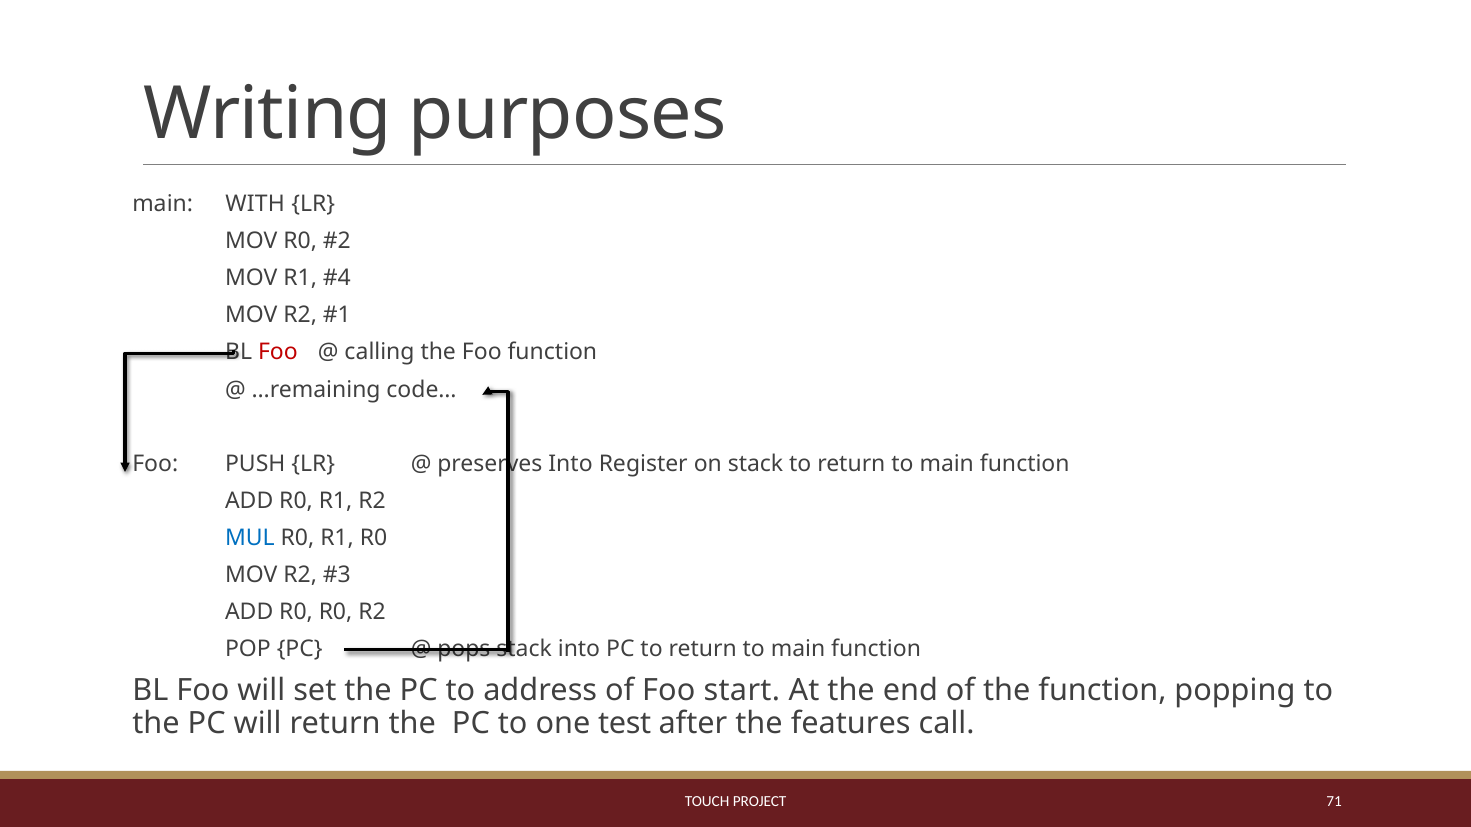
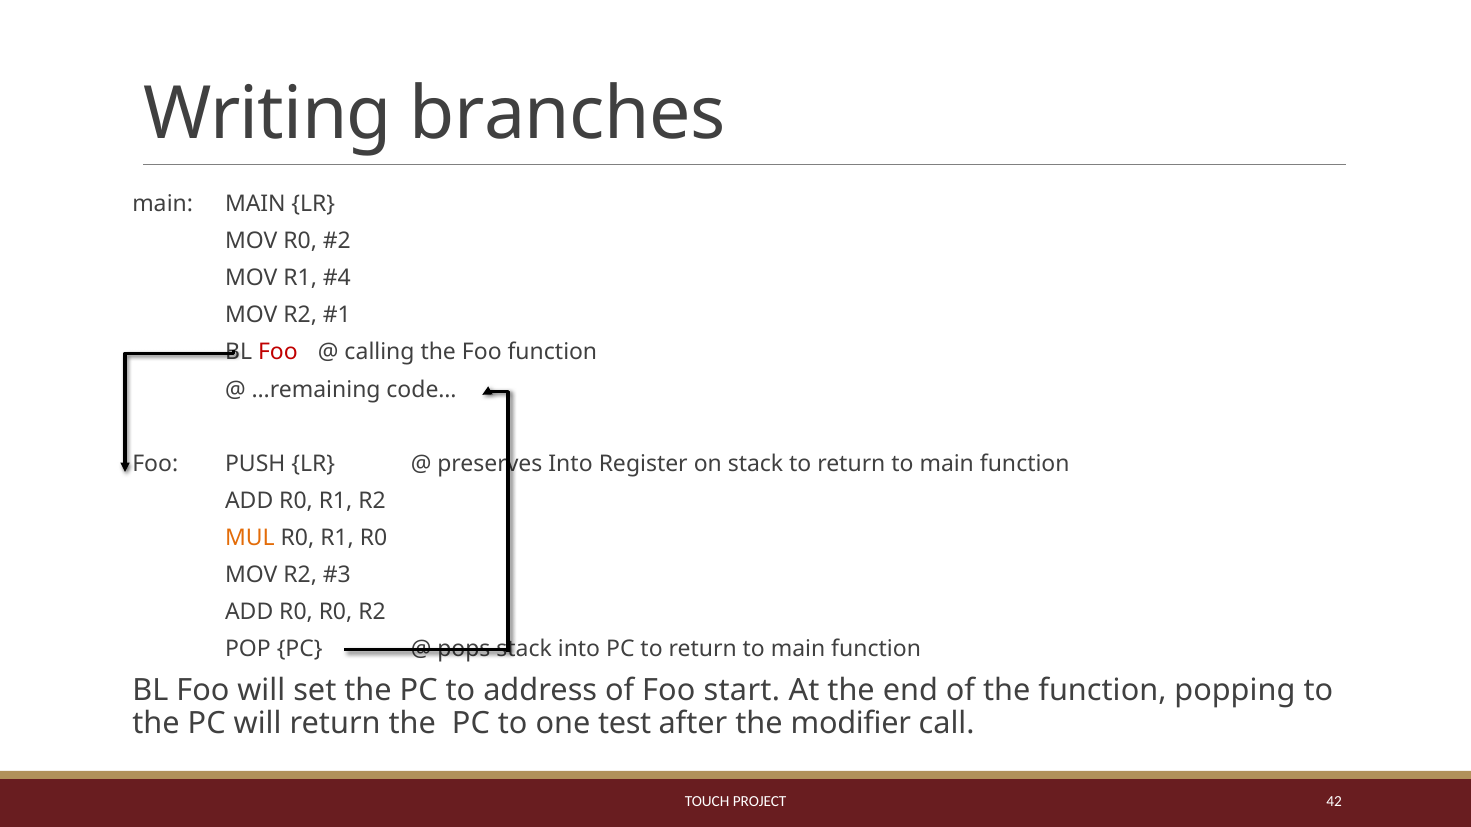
purposes: purposes -> branches
main WITH: WITH -> MAIN
MUL colour: blue -> orange
features: features -> modifier
71: 71 -> 42
